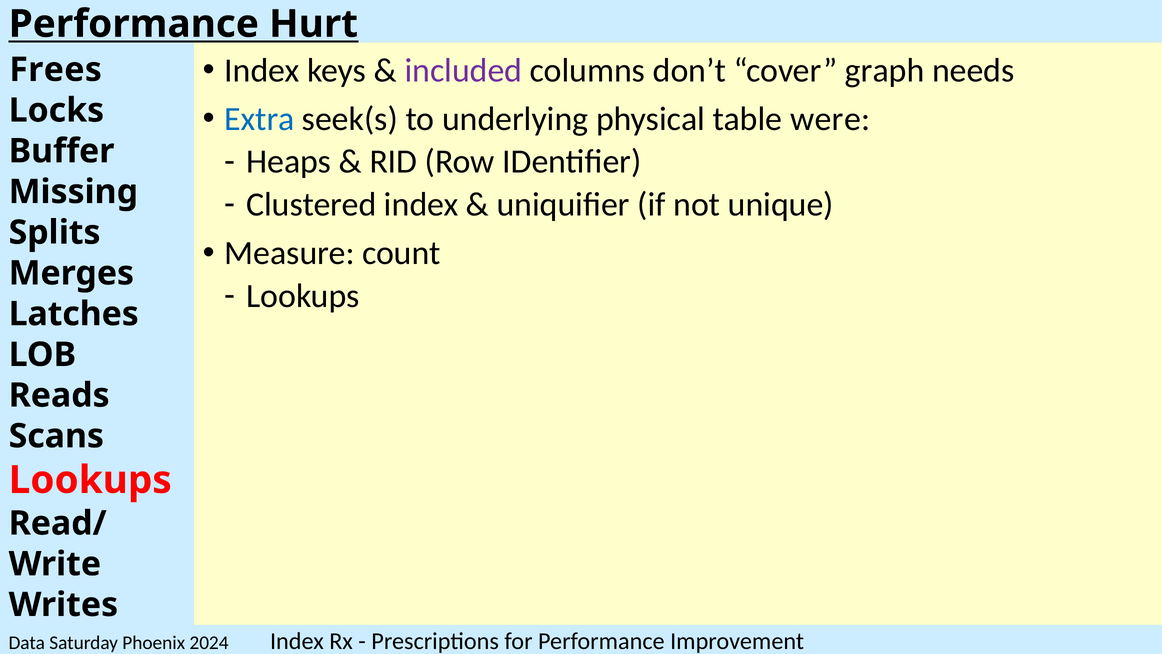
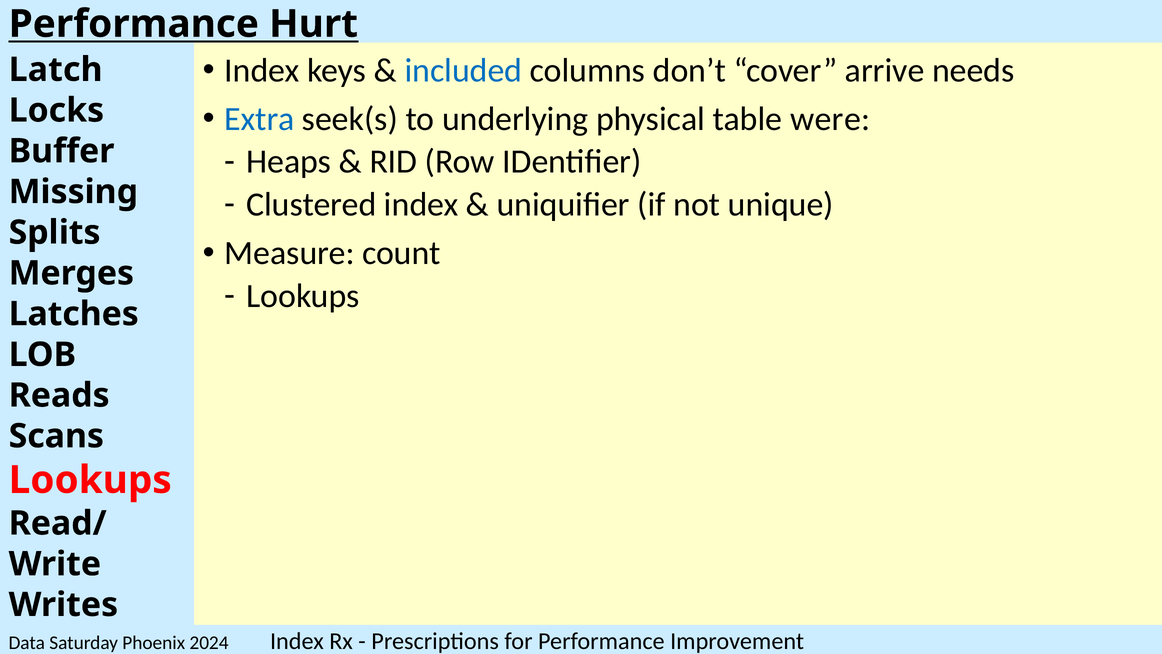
included colour: purple -> blue
graph: graph -> arrive
Frees: Frees -> Latch
